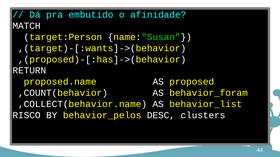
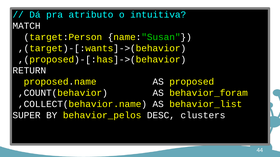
embutido: embutido -> atributo
afinidade: afinidade -> intuitiva
RISCO: RISCO -> SUPER
